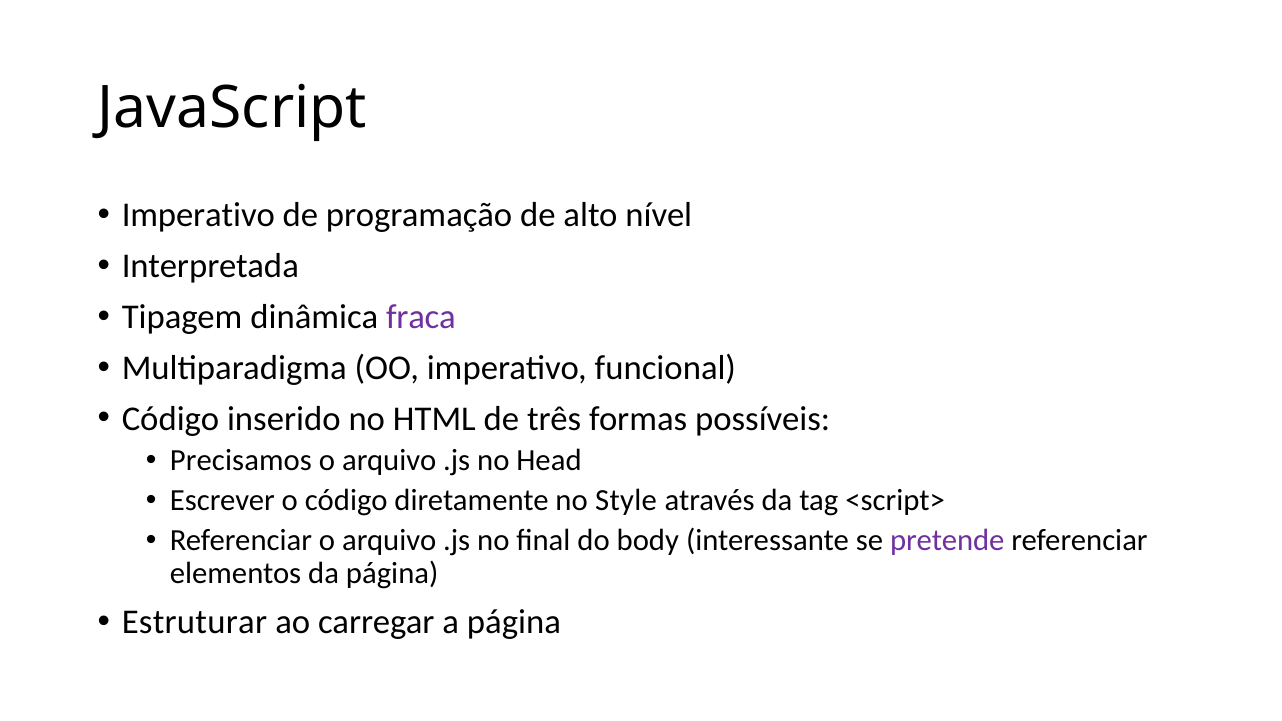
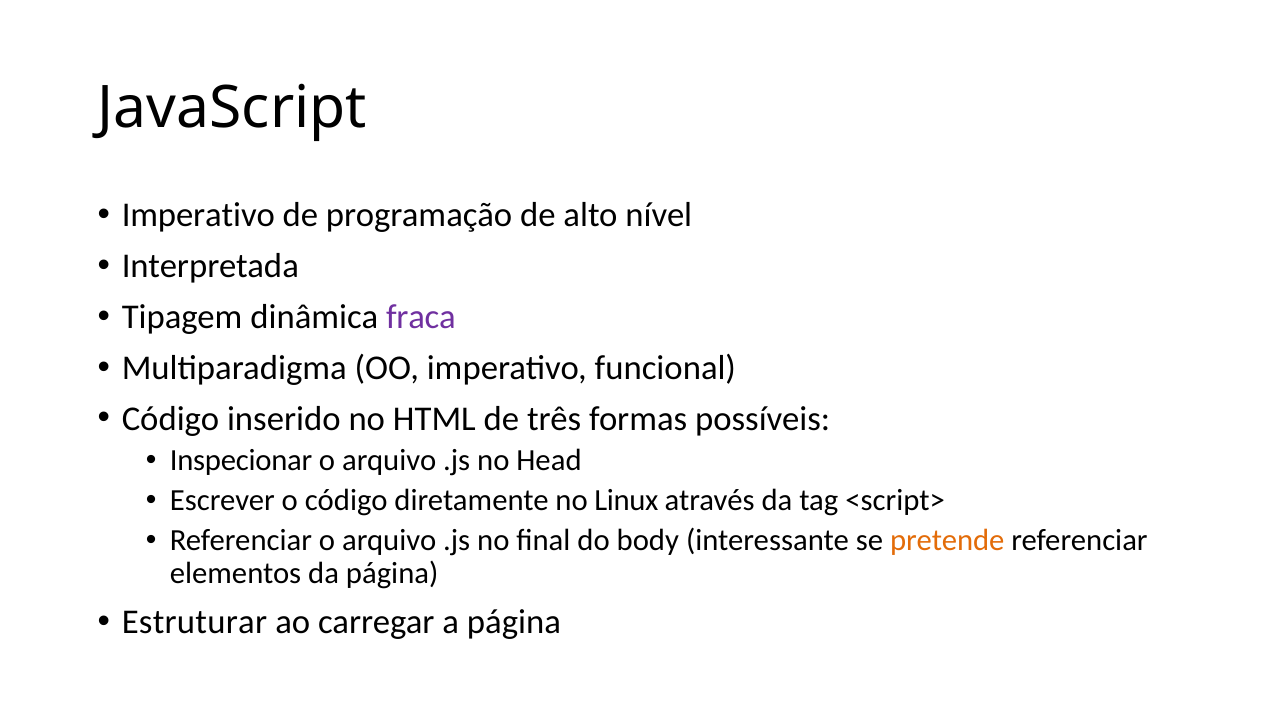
Precisamos: Precisamos -> Inspecionar
Style: Style -> Linux
pretende colour: purple -> orange
